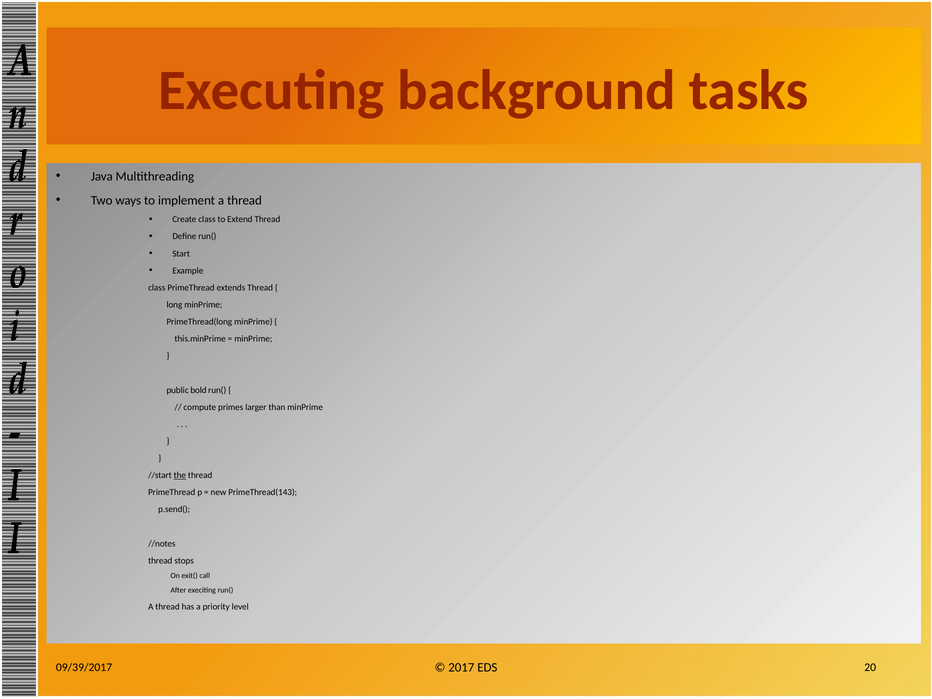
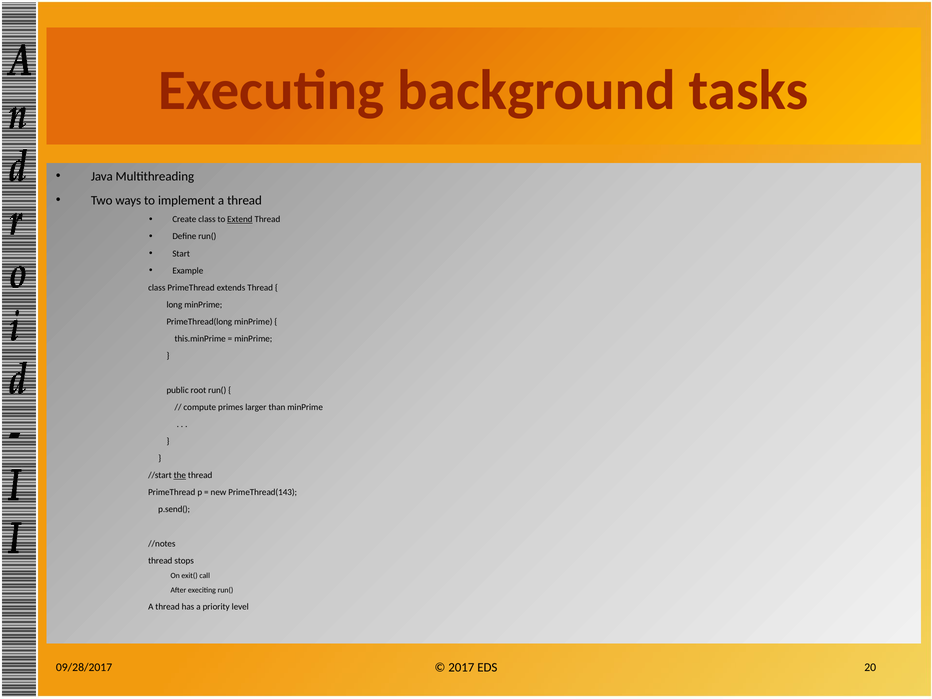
Extend underline: none -> present
bold: bold -> root
09/39/2017: 09/39/2017 -> 09/28/2017
